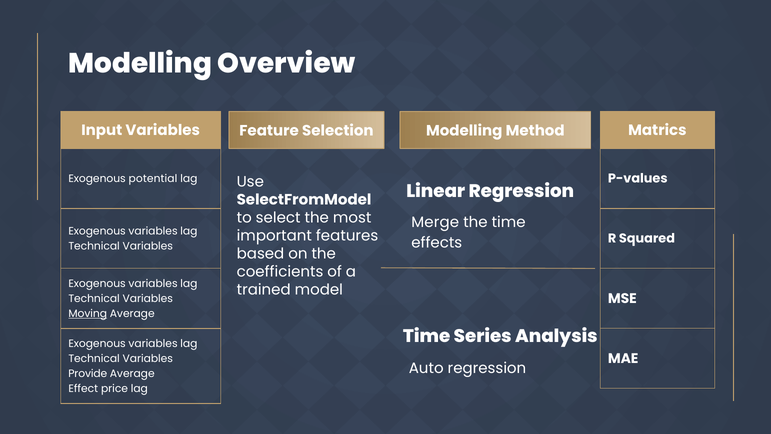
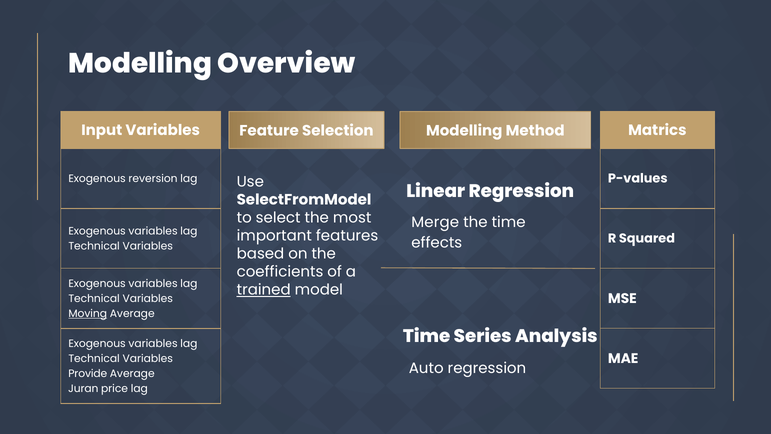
potential: potential -> reversion
trained underline: none -> present
Effect: Effect -> Juran
